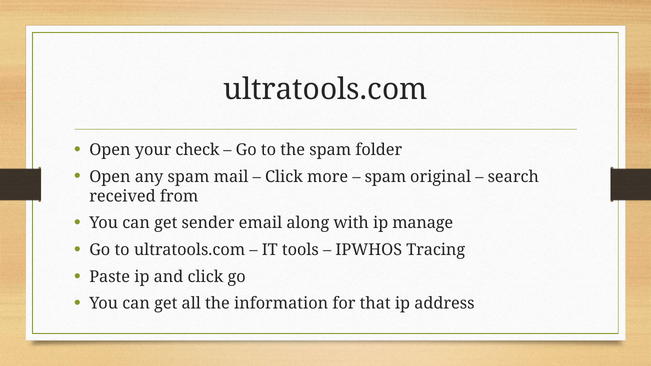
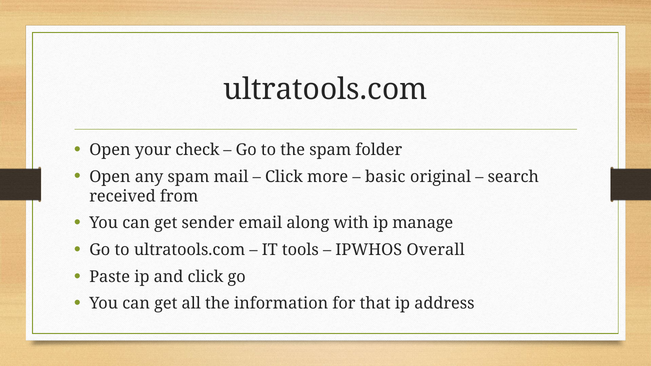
spam at (385, 177): spam -> basic
Tracing: Tracing -> Overall
